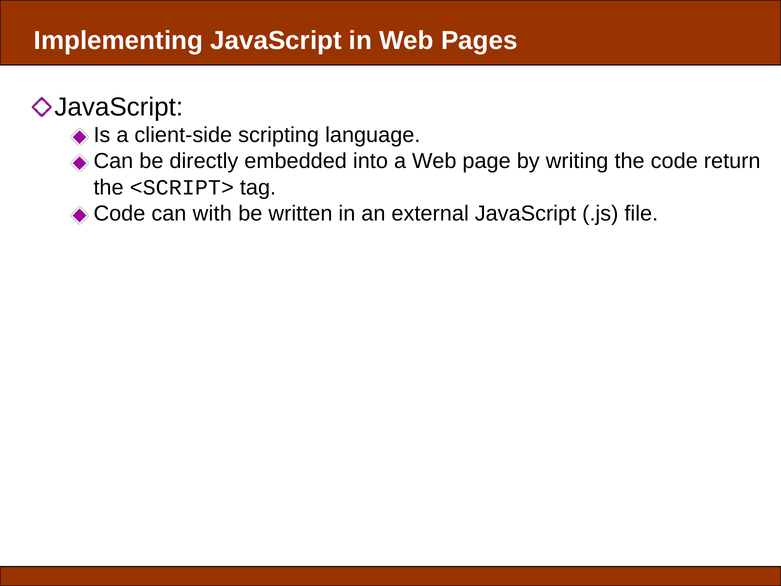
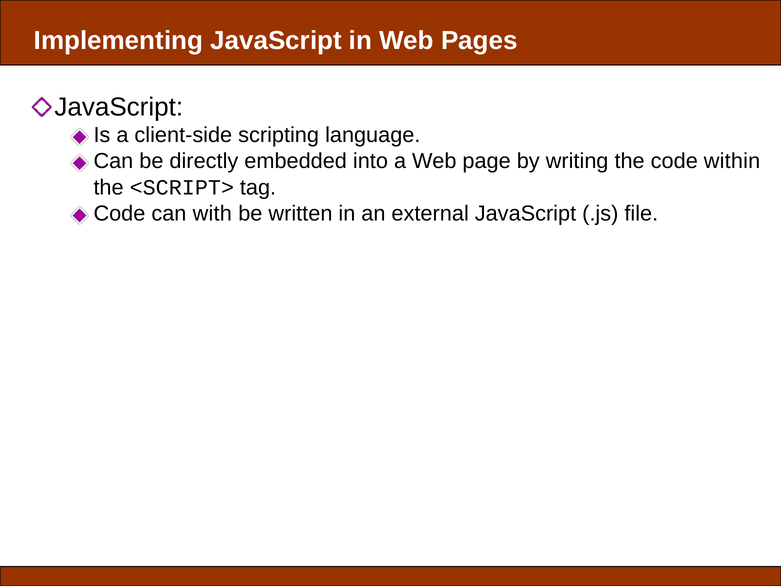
return: return -> within
